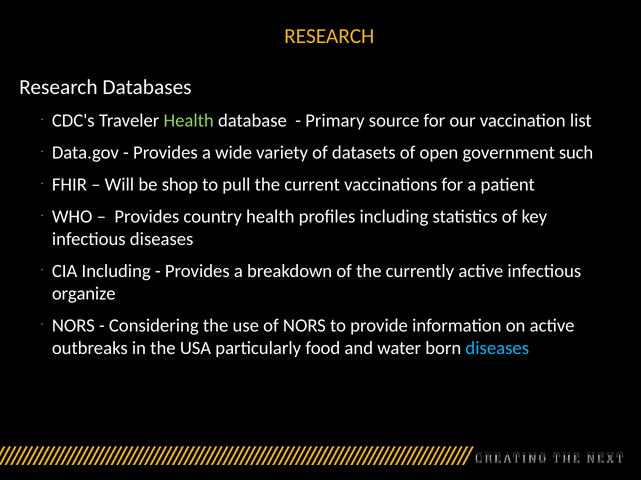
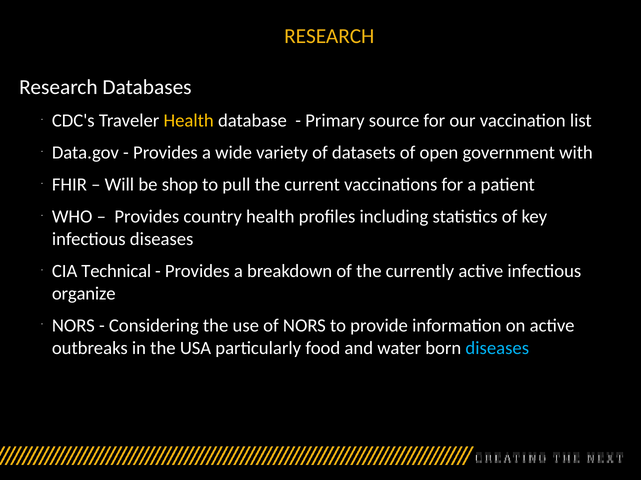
Health at (189, 121) colour: light green -> yellow
such: such -> with
CIA Including: Including -> Technical
